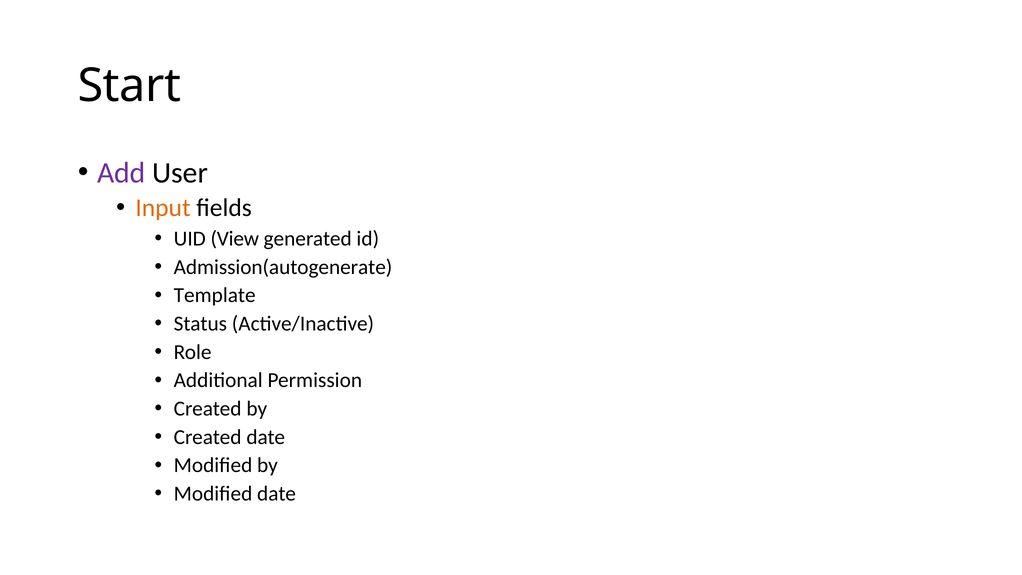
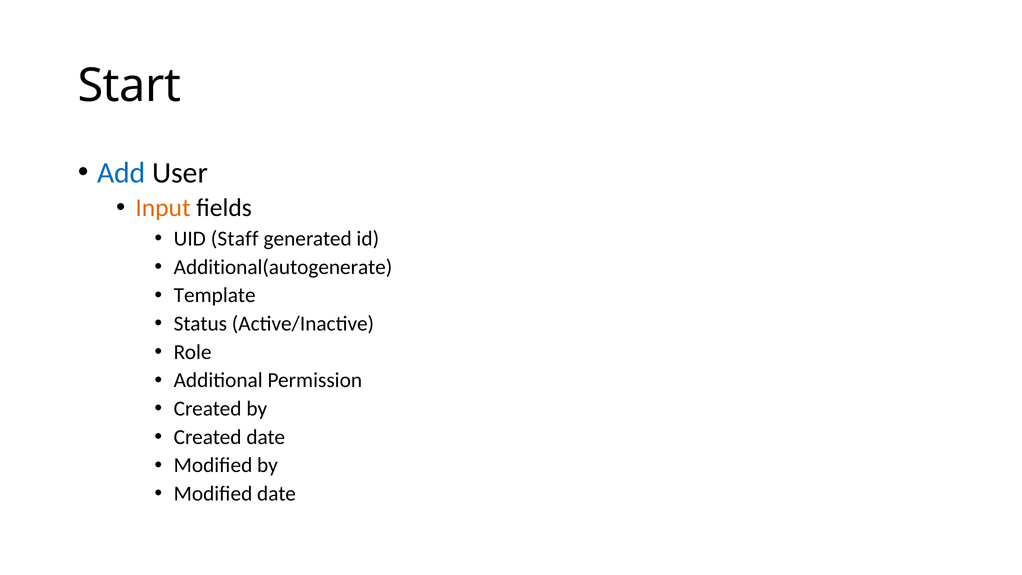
Add colour: purple -> blue
View: View -> Staff
Admission(autogenerate: Admission(autogenerate -> Additional(autogenerate
